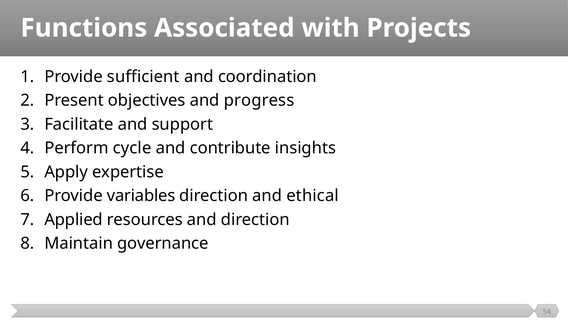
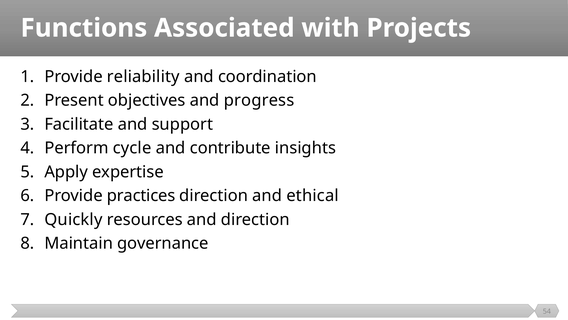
sufficient: sufficient -> reliability
variables: variables -> practices
Applied: Applied -> Quickly
